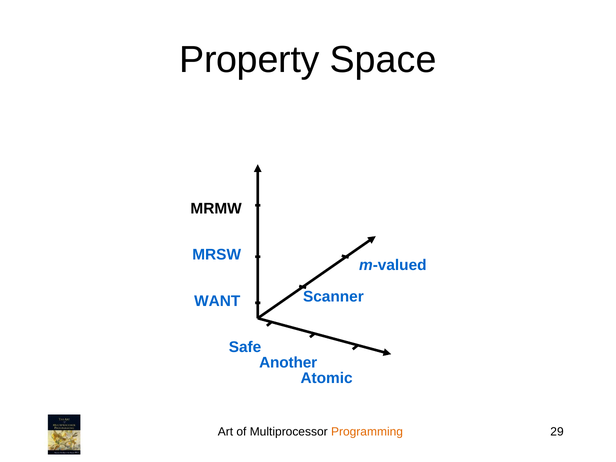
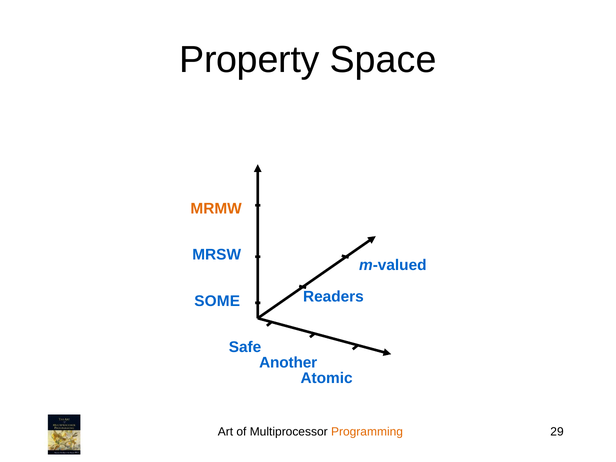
MRMW colour: black -> orange
Scanner: Scanner -> Readers
WANT: WANT -> SOME
